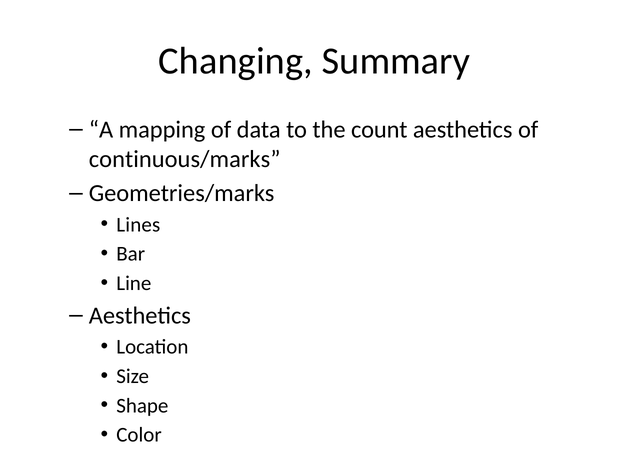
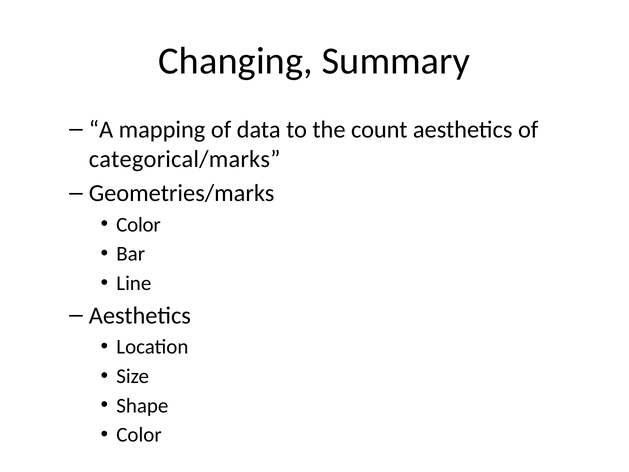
continuous/marks: continuous/marks -> categorical/marks
Lines at (138, 224): Lines -> Color
